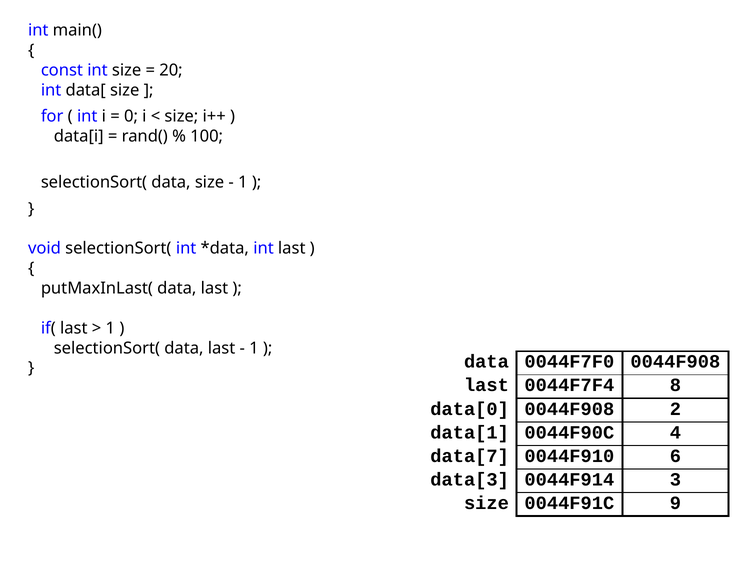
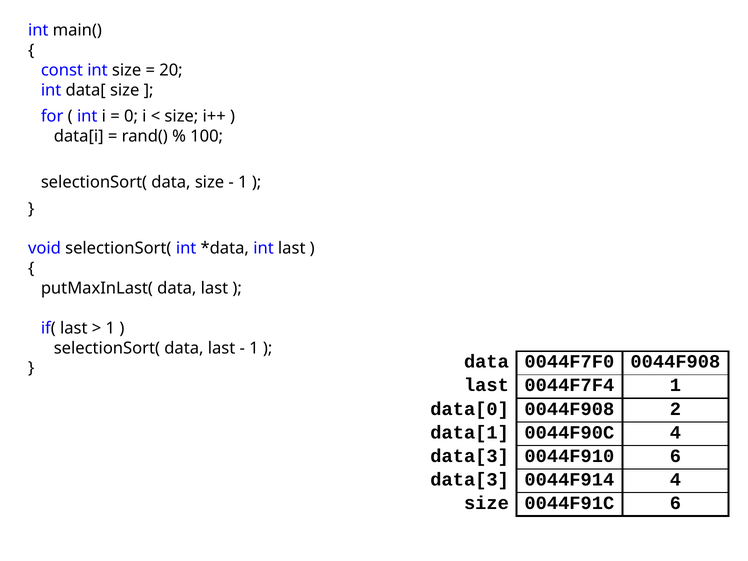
0044F7F4 8: 8 -> 1
data[7 at (470, 456): data[7 -> data[3
0044F914 3: 3 -> 4
0044F91C 9: 9 -> 6
